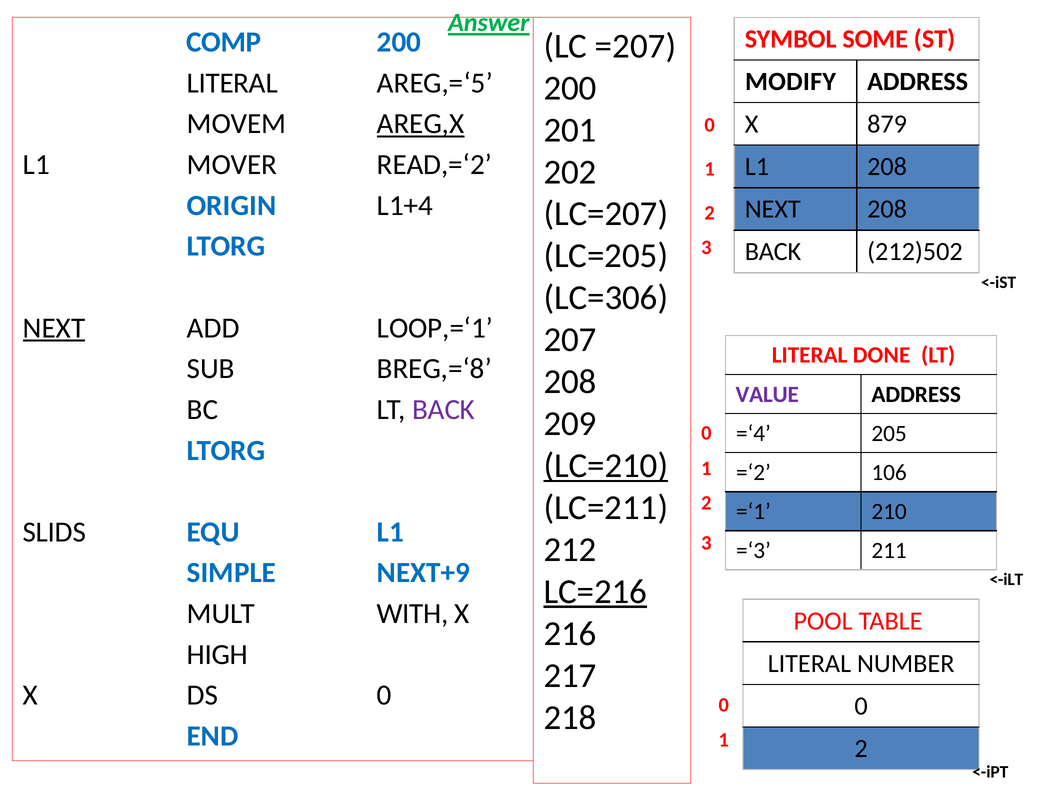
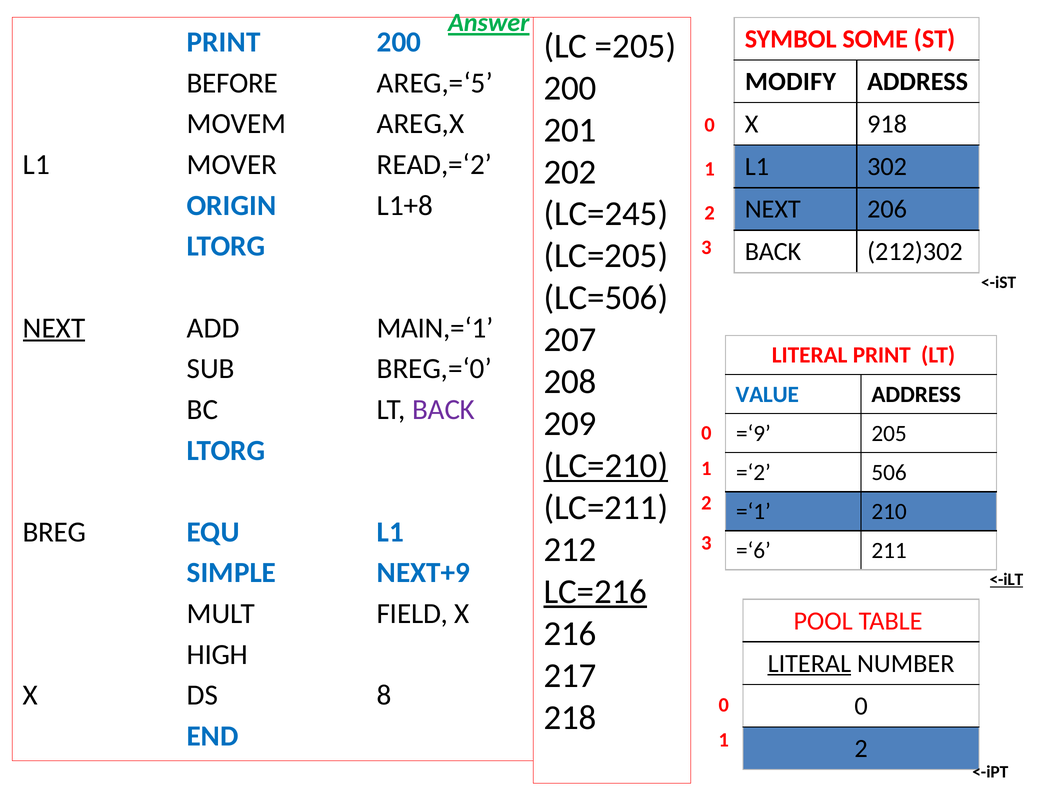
COMP at (224, 42): COMP -> PRINT
=207: =207 -> =205
LITERAL at (232, 83): LITERAL -> BEFORE
AREG,X underline: present -> none
879: 879 -> 918
L1 208: 208 -> 302
L1+4: L1+4 -> L1+8
NEXT 208: 208 -> 206
LC=207: LC=207 -> LC=245
212)502: 212)502 -> 212)302
LC=306: LC=306 -> LC=506
LOOP,=‘1: LOOP,=‘1 -> MAIN,=‘1
LITERAL DONE: DONE -> PRINT
BREG,=‘8: BREG,=‘8 -> BREG,=‘0
VALUE colour: purple -> blue
=‘4: =‘4 -> =‘9
106: 106 -> 506
SLIDS: SLIDS -> BREG
=‘3: =‘3 -> =‘6
<-iLT underline: none -> present
WITH: WITH -> FIELD
LITERAL at (809, 663) underline: none -> present
DS 0: 0 -> 8
